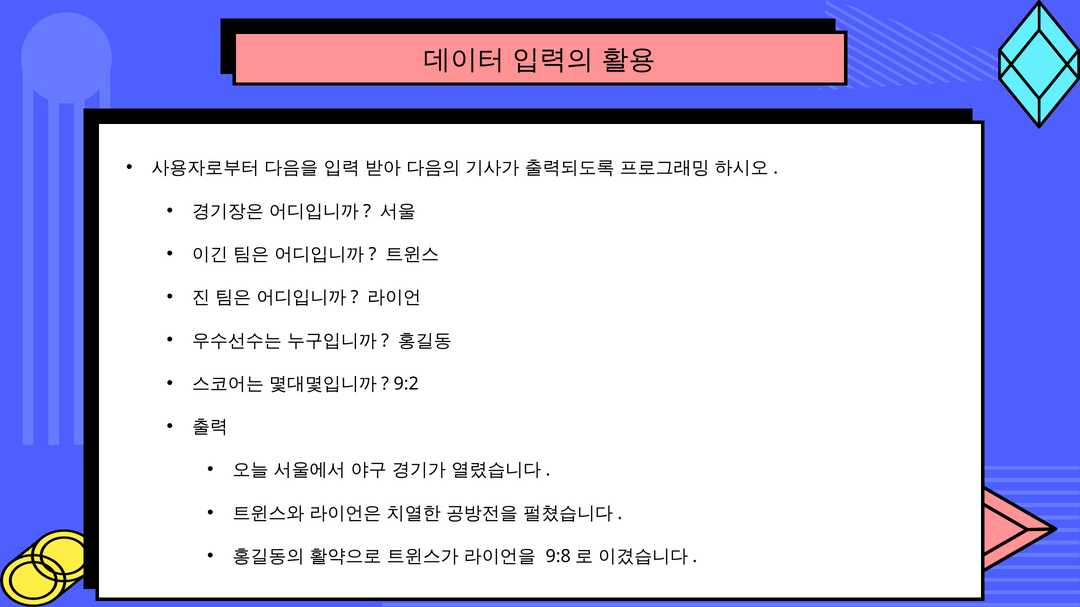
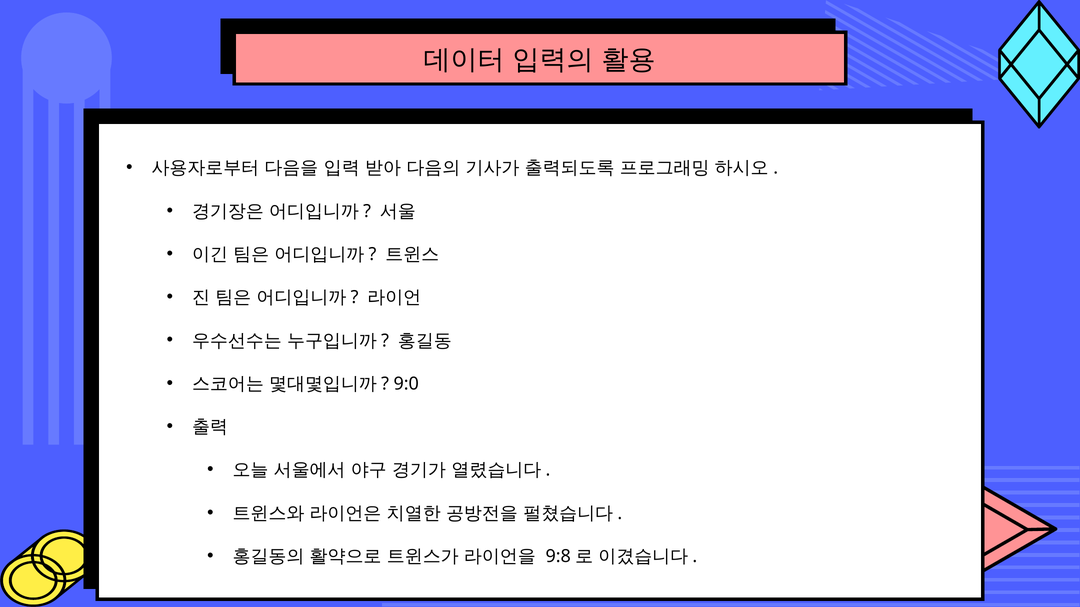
9:2: 9:2 -> 9:0
